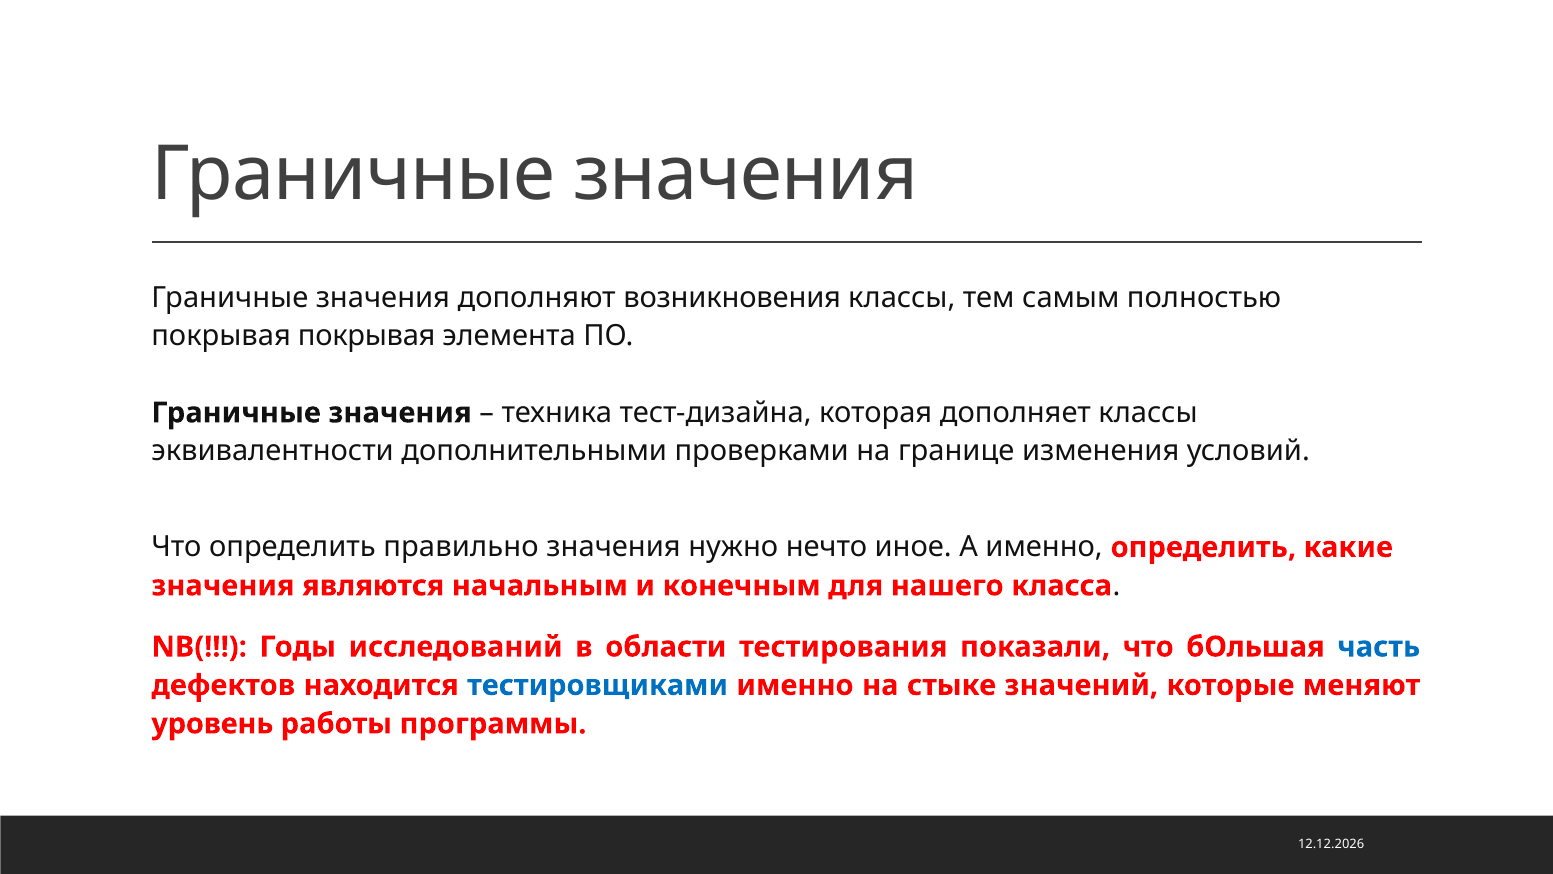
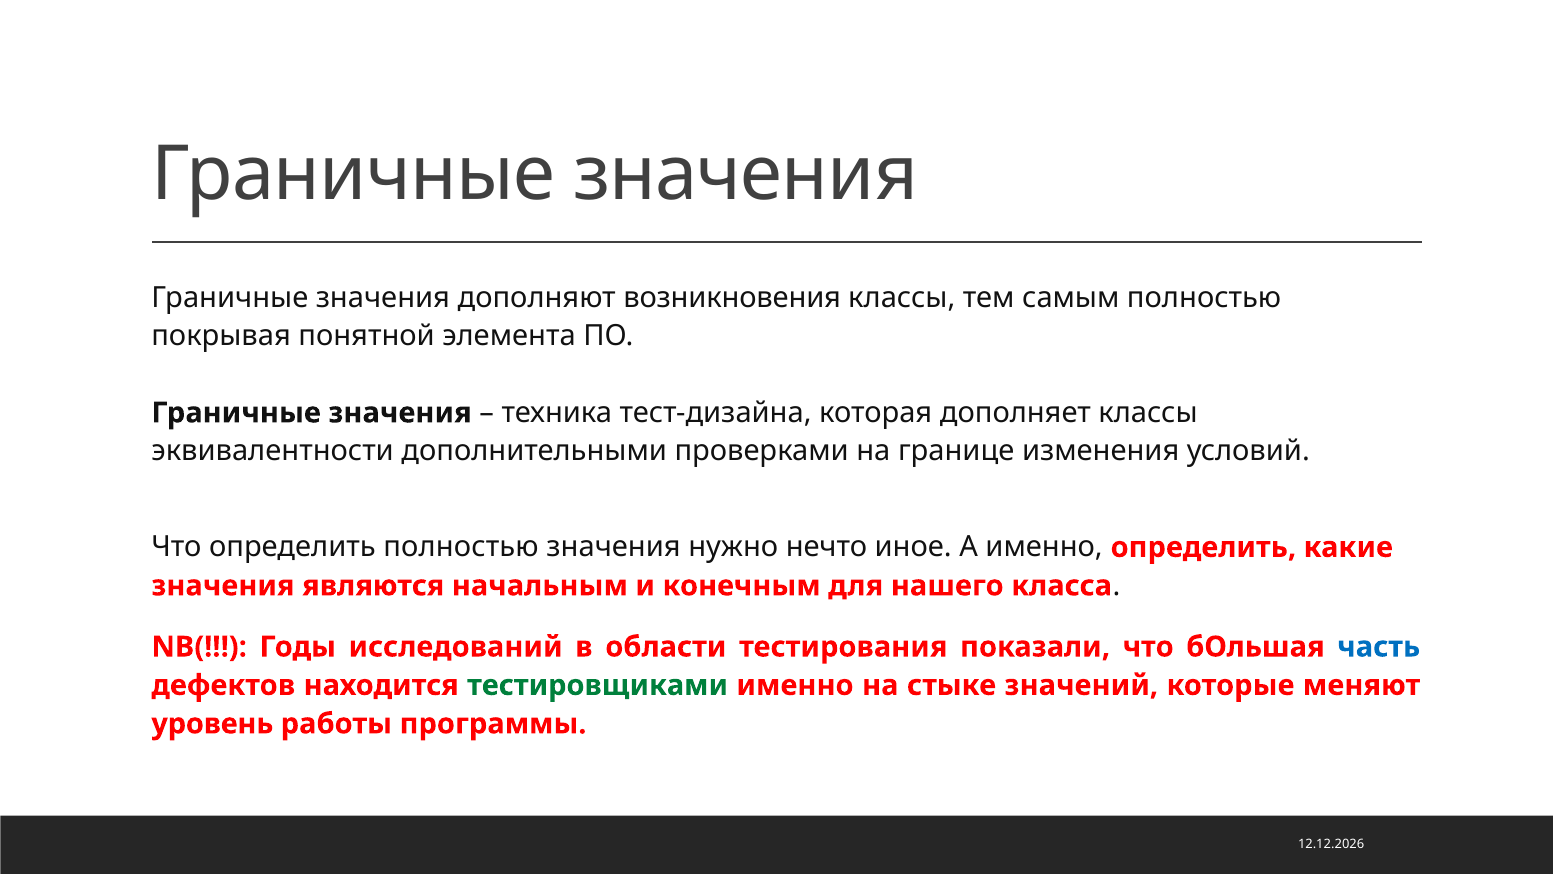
покрывая покрывая: покрывая -> понятной
определить правильно: правильно -> полностью
тестировщиками colour: blue -> green
